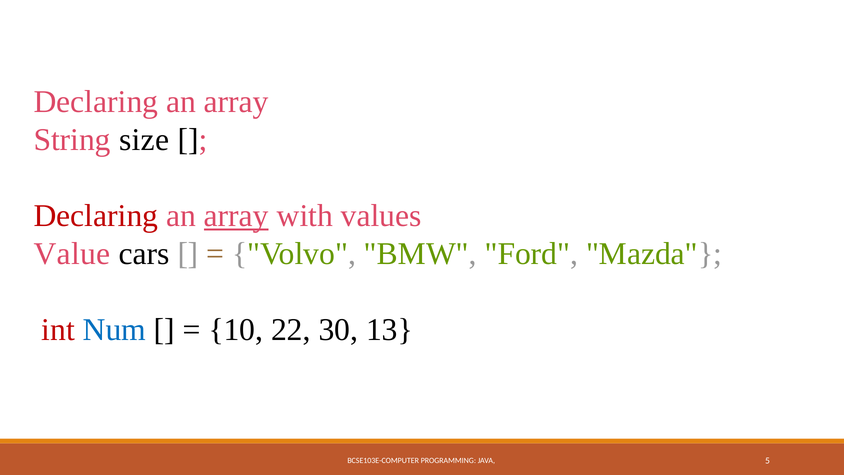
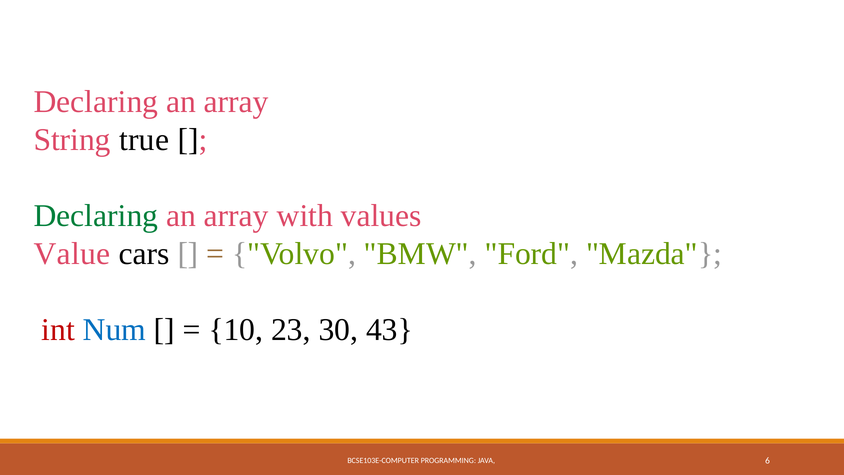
size: size -> true
Declaring at (96, 216) colour: red -> green
array at (236, 216) underline: present -> none
22: 22 -> 23
13: 13 -> 43
5: 5 -> 6
